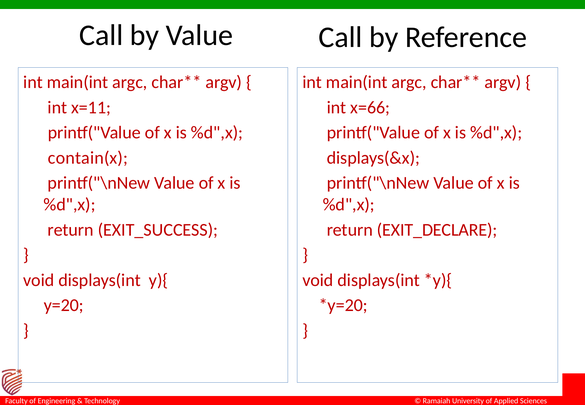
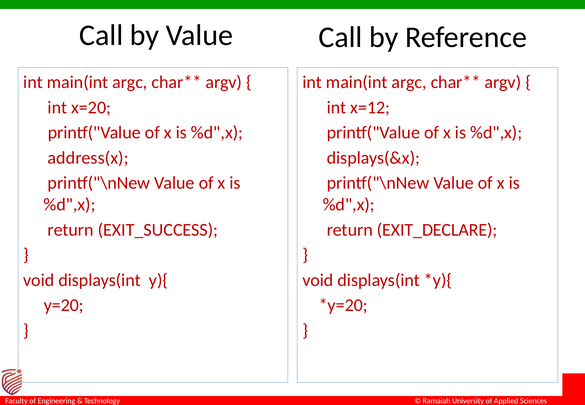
x=11: x=11 -> x=20
x=66: x=66 -> x=12
contain(x: contain(x -> address(x
